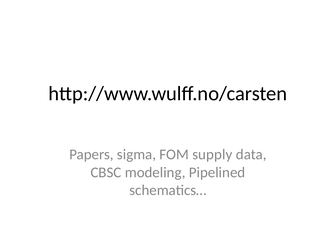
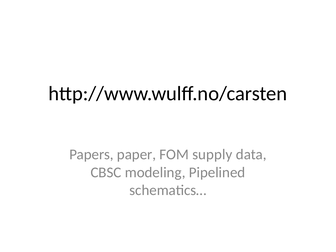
sigma: sigma -> paper
